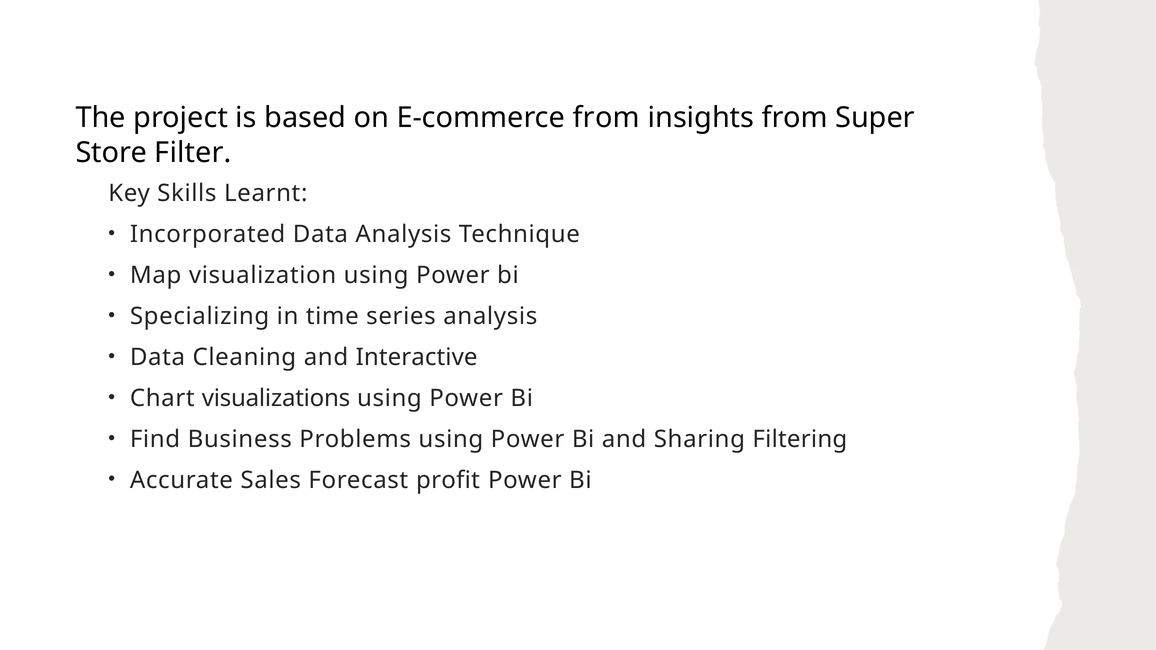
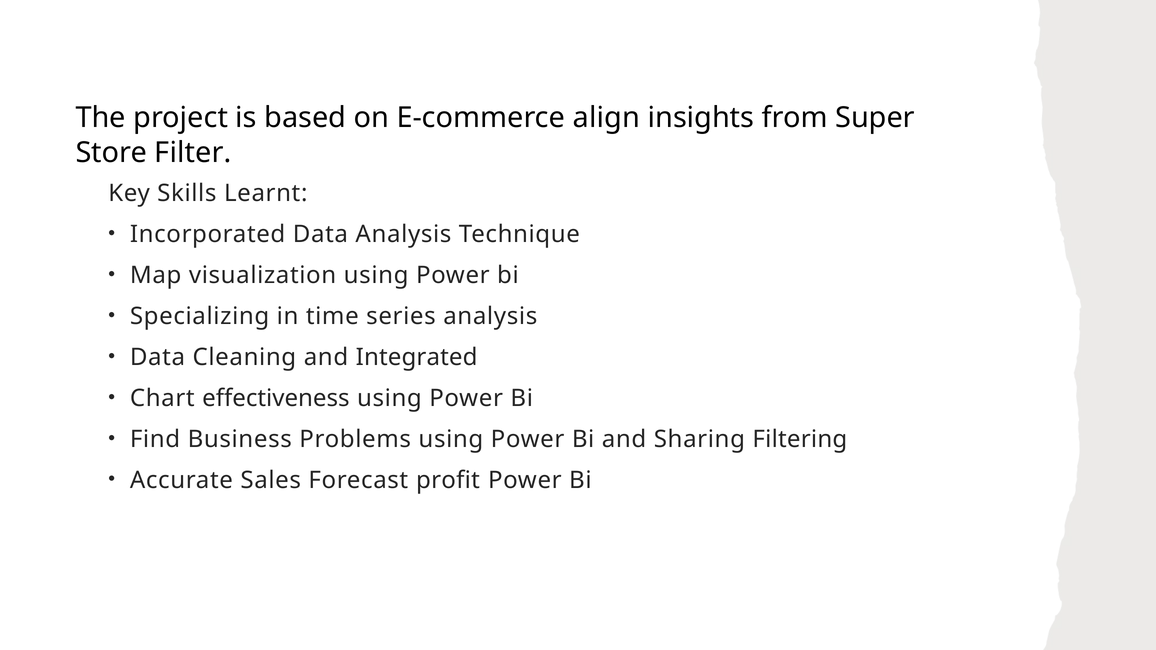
E-commerce from: from -> align
Interactive: Interactive -> Integrated
visualizations: visualizations -> effectiveness
